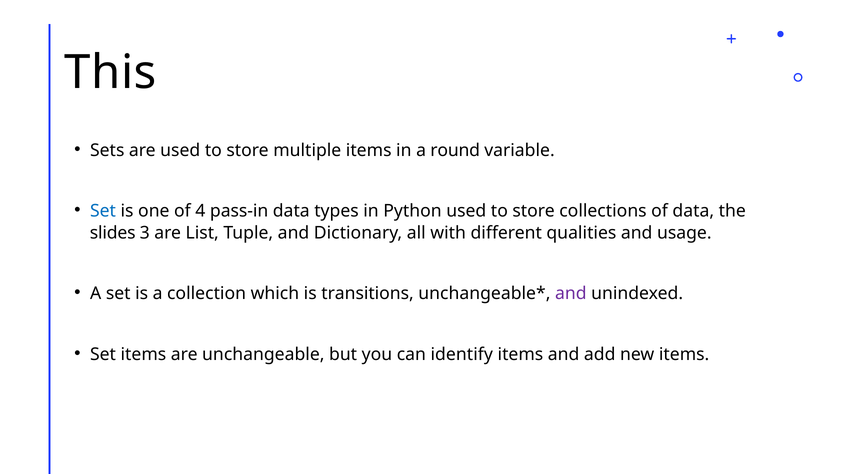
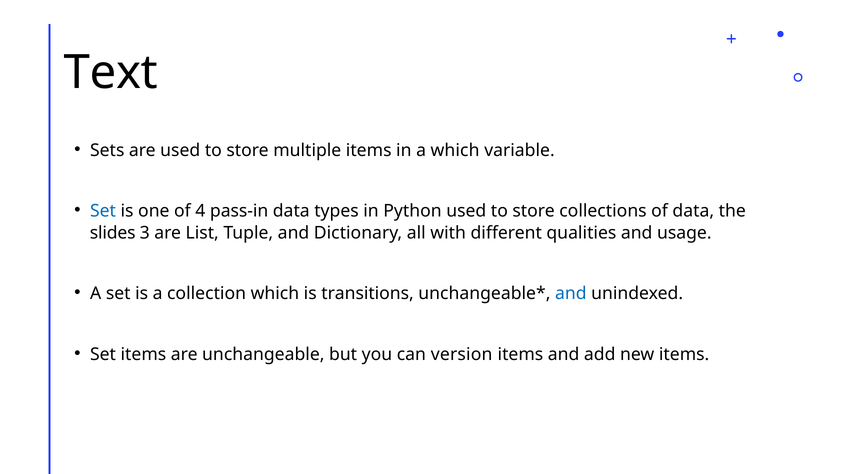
This: This -> Text
a round: round -> which
and at (571, 294) colour: purple -> blue
identify: identify -> version
